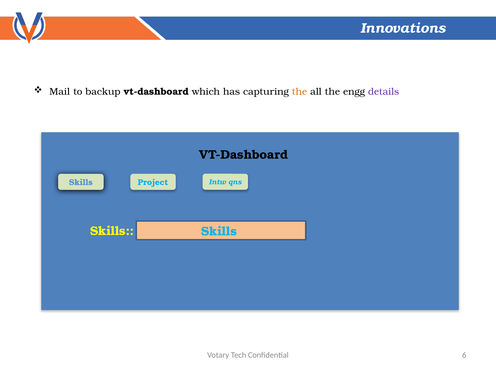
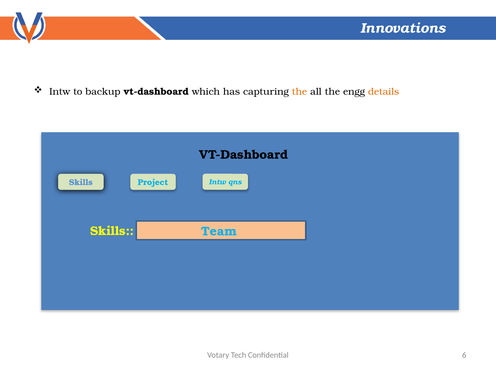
Mail at (60, 92): Mail -> Intw
details colour: purple -> orange
Skills at (219, 231): Skills -> Team
